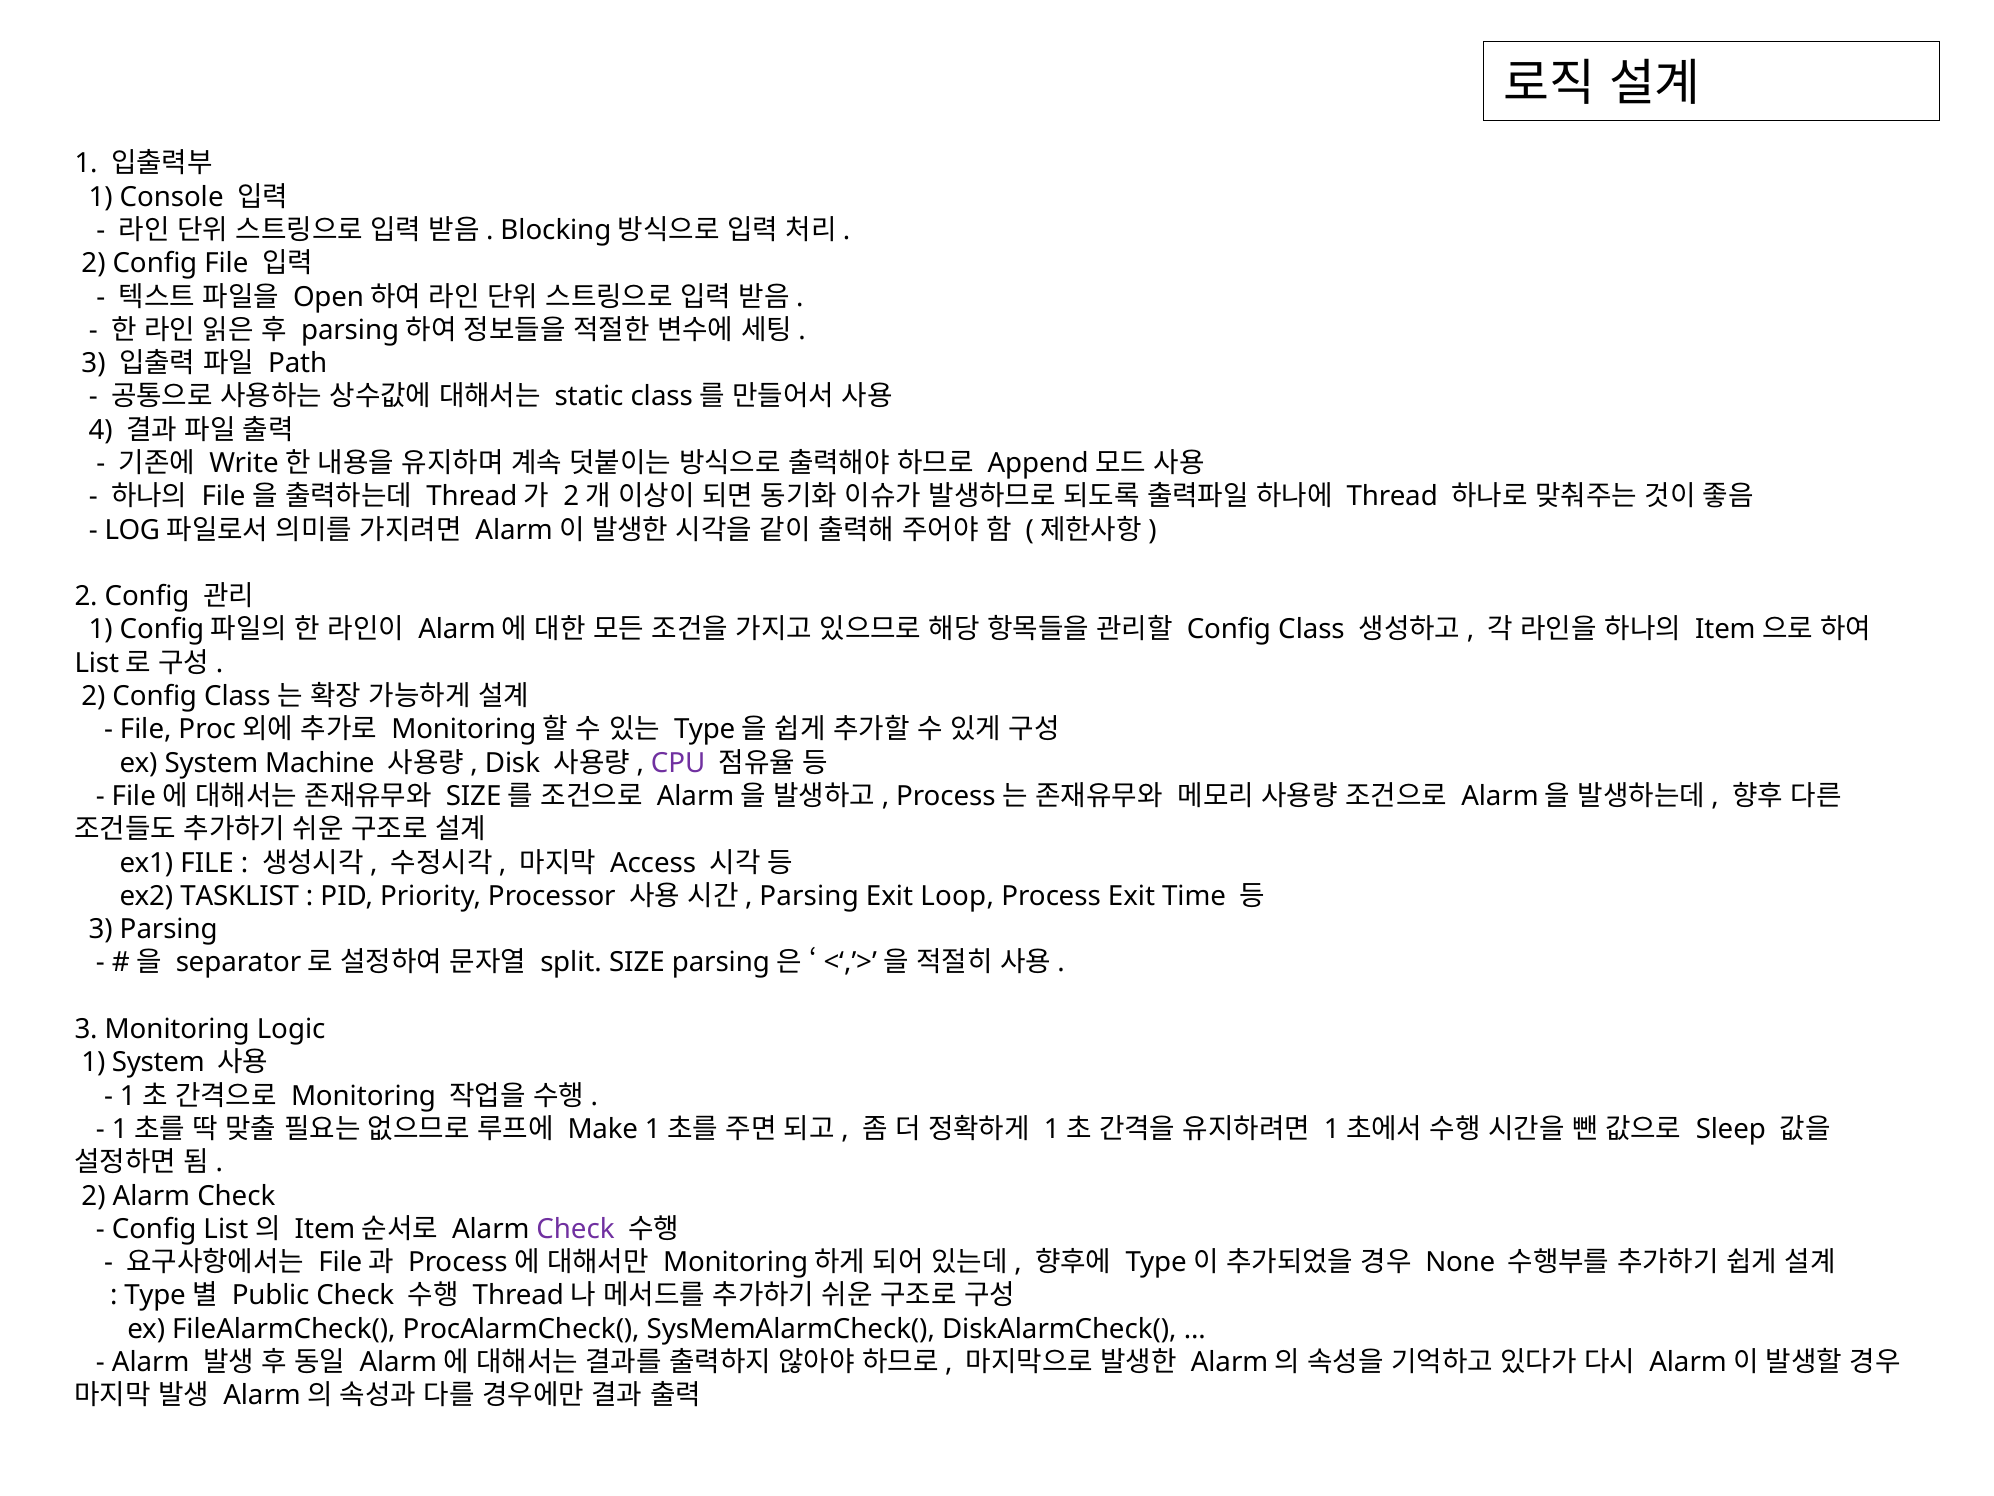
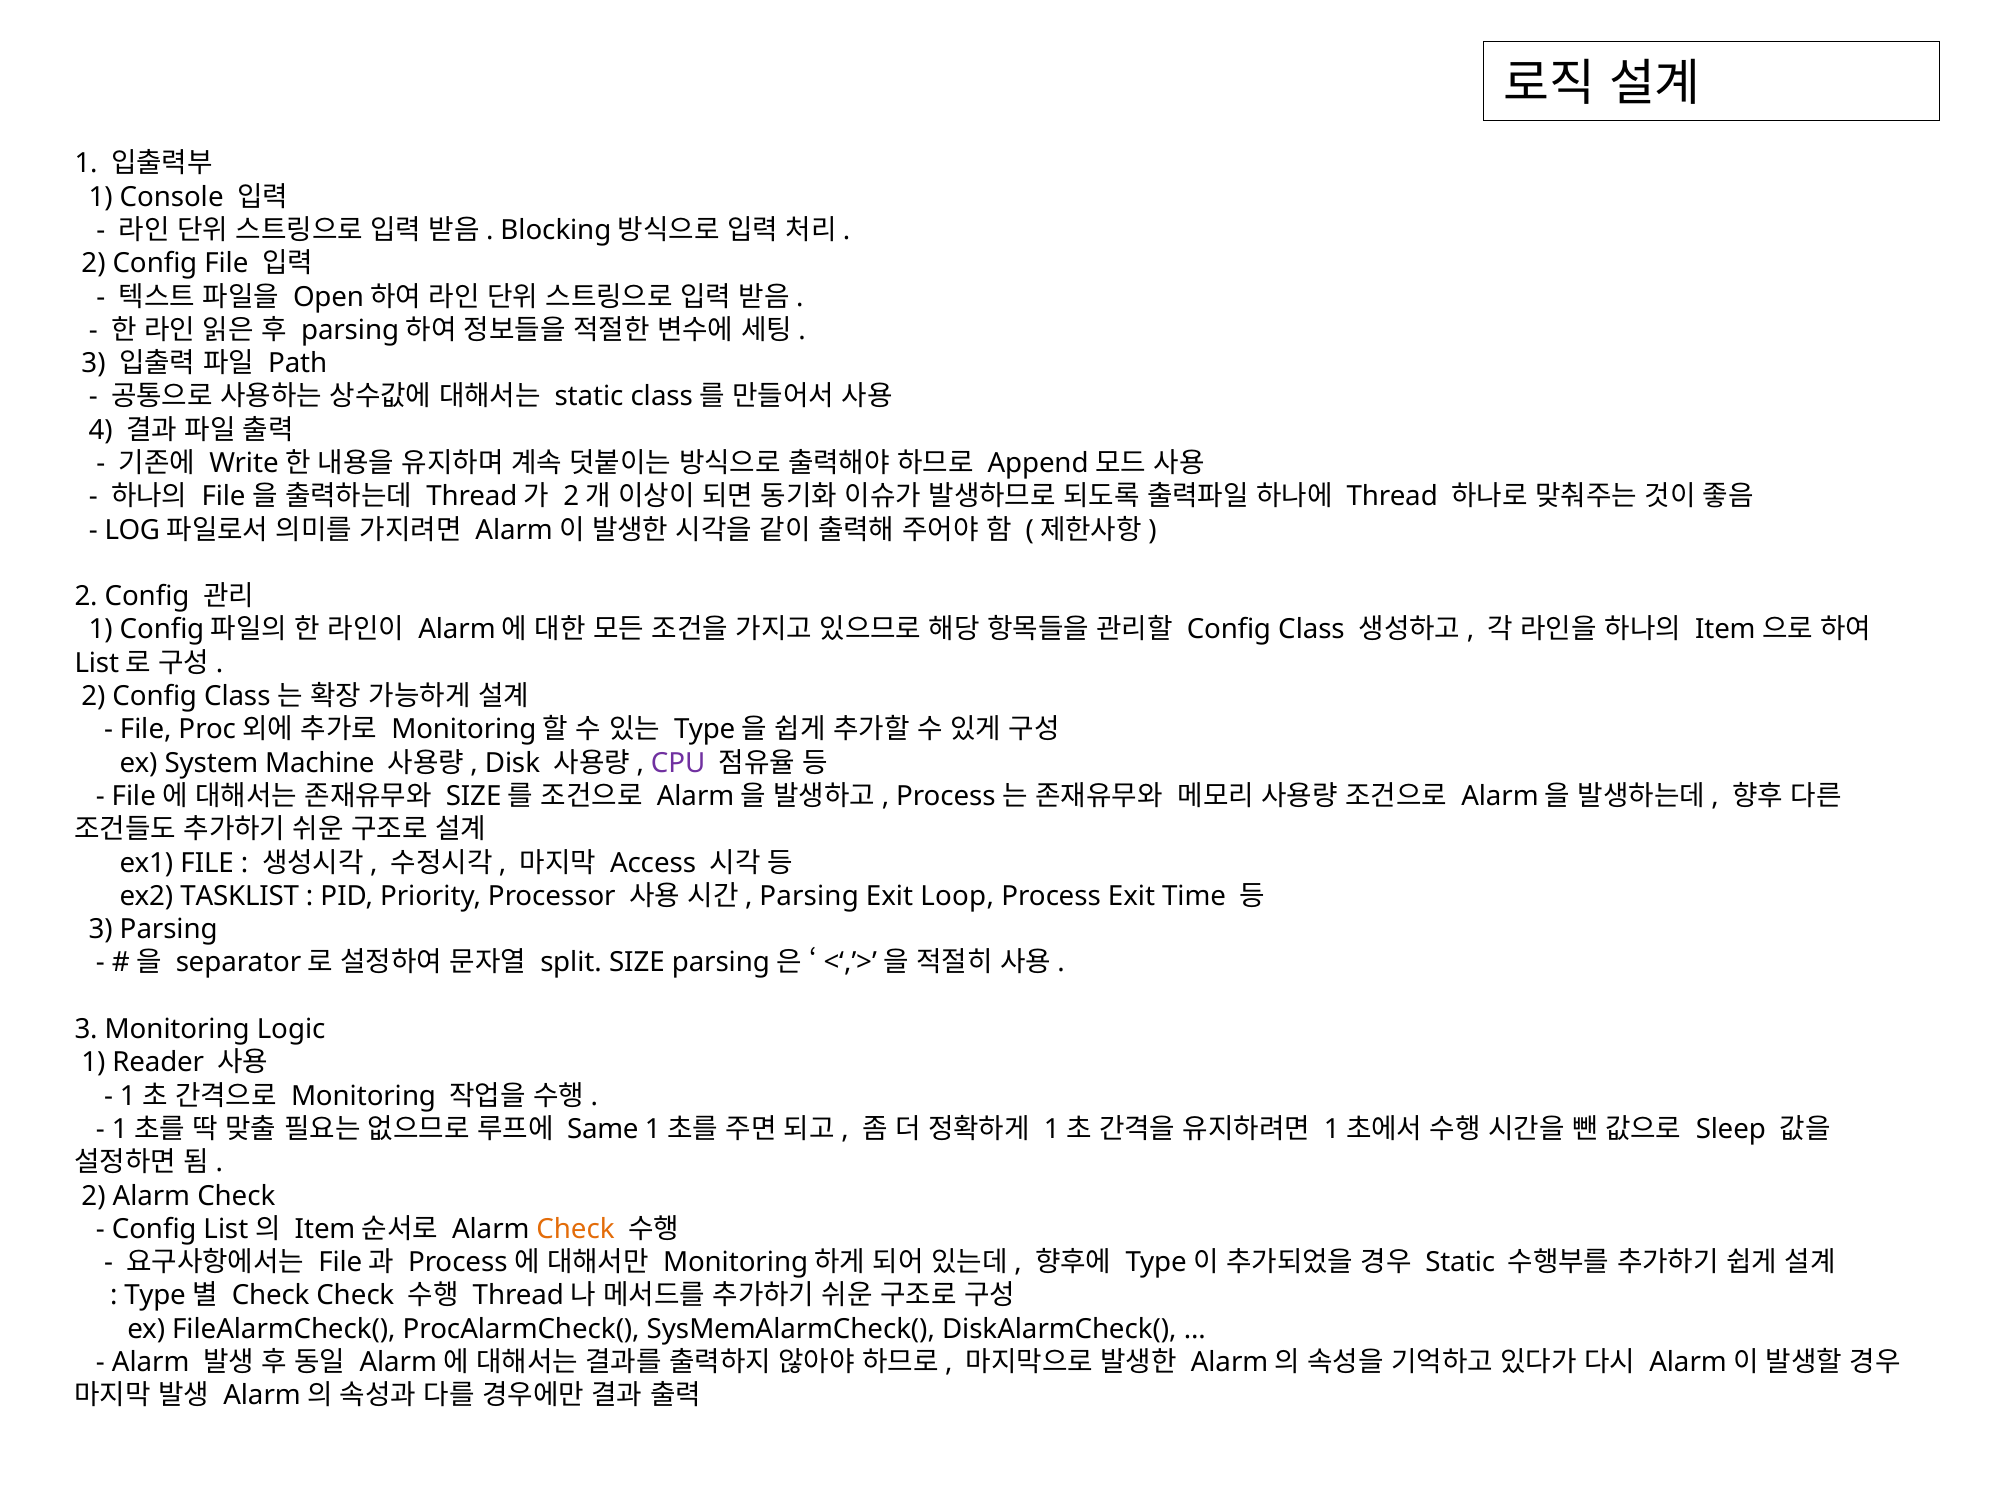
1 System: System -> Reader
Make: Make -> Same
Check at (576, 1229) colour: purple -> orange
None at (1460, 1262): None -> Static
Public at (271, 1295): Public -> Check
